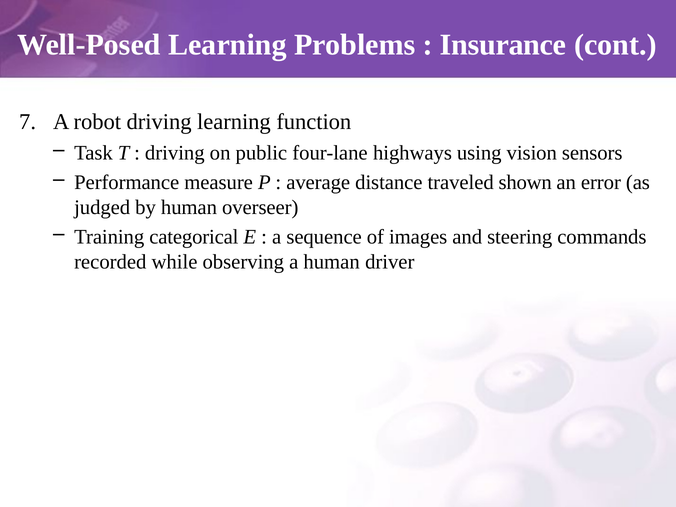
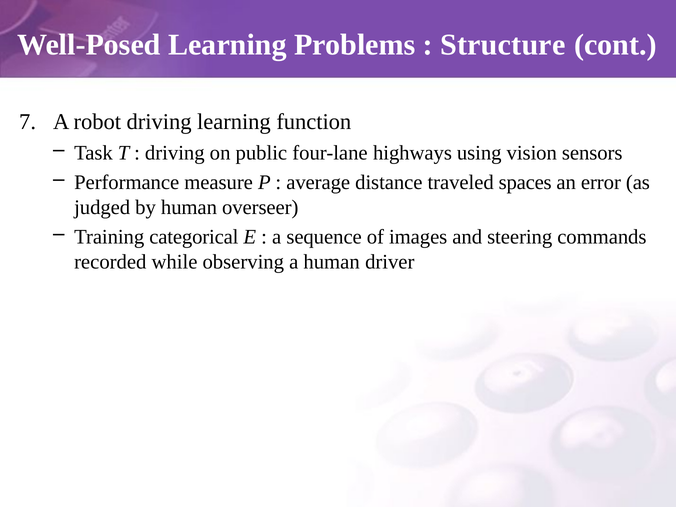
Insurance: Insurance -> Structure
shown: shown -> spaces
